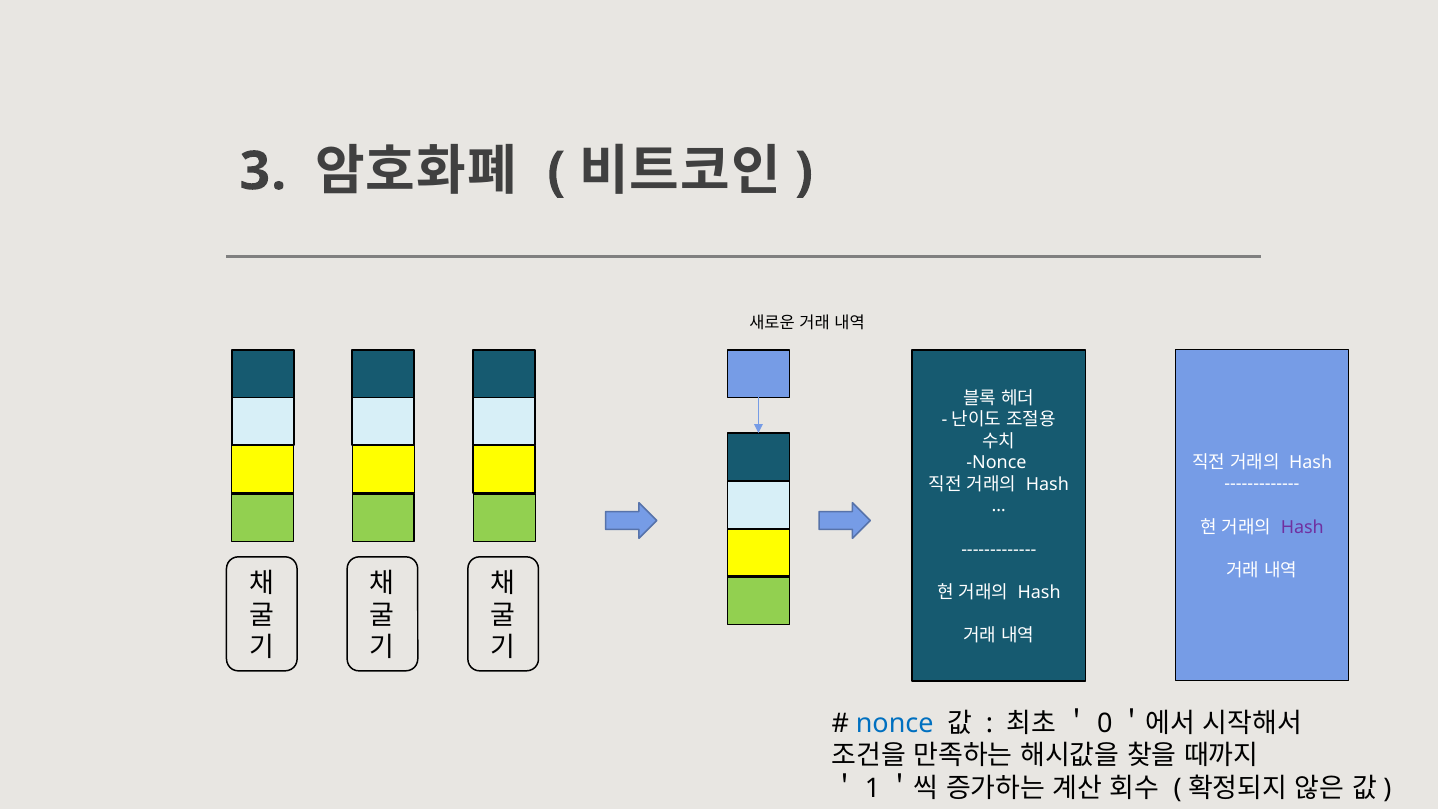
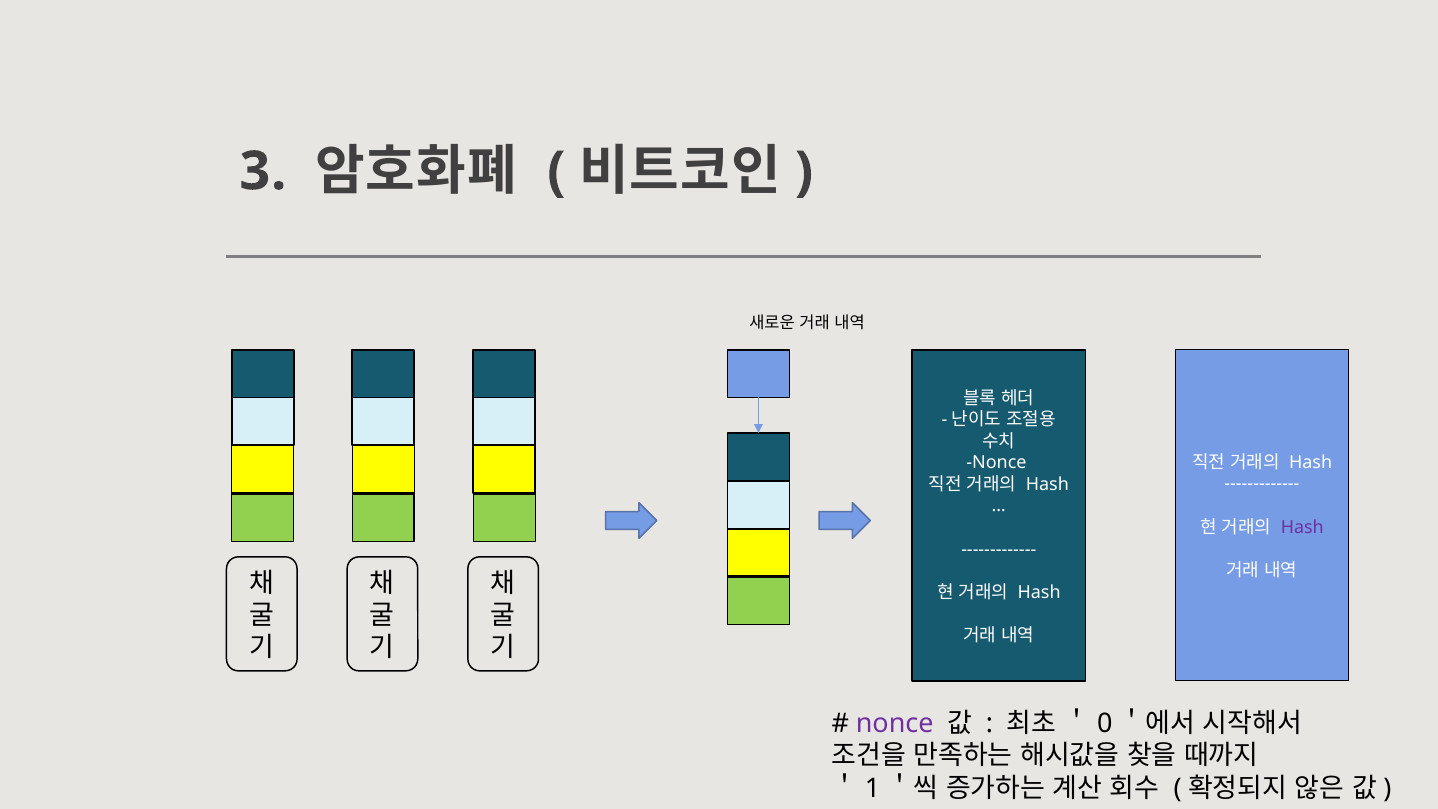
nonce at (895, 723) colour: blue -> purple
